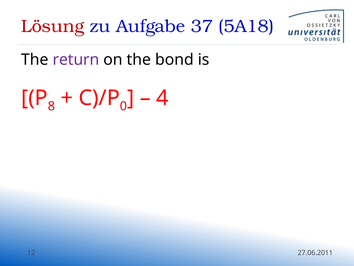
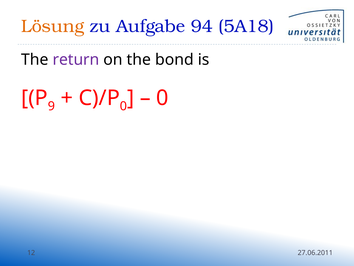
Lösung colour: red -> orange
37: 37 -> 94
8: 8 -> 9
4 at (162, 98): 4 -> 0
